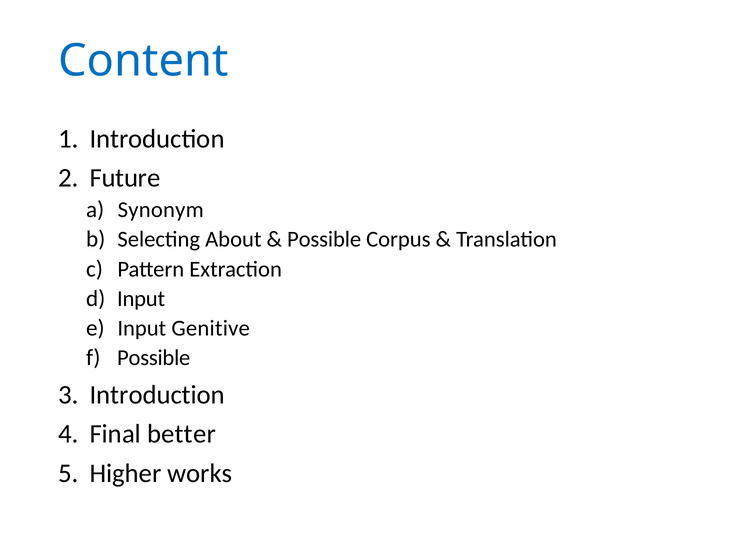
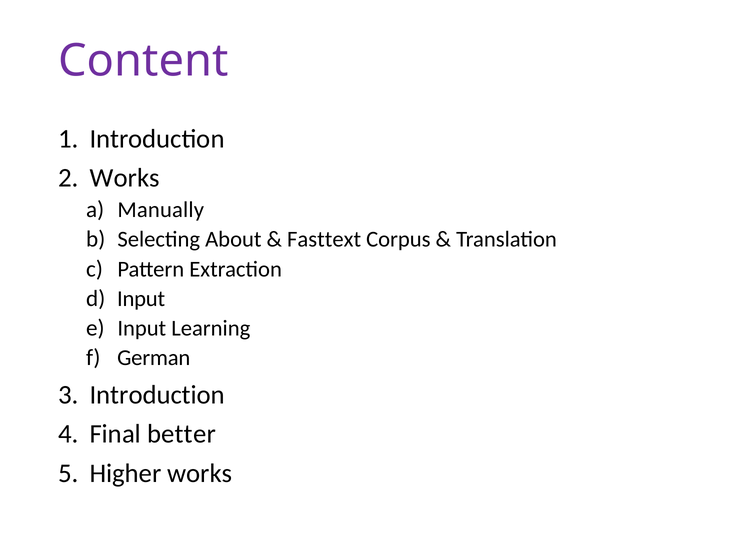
Content colour: blue -> purple
Future at (125, 178): Future -> Works
Synonym: Synonym -> Manually
Possible at (324, 239): Possible -> Fasttext
Genitive: Genitive -> Learning
Possible at (154, 358): Possible -> German
